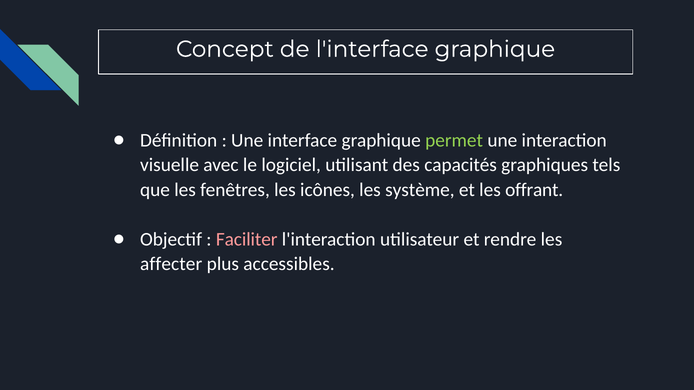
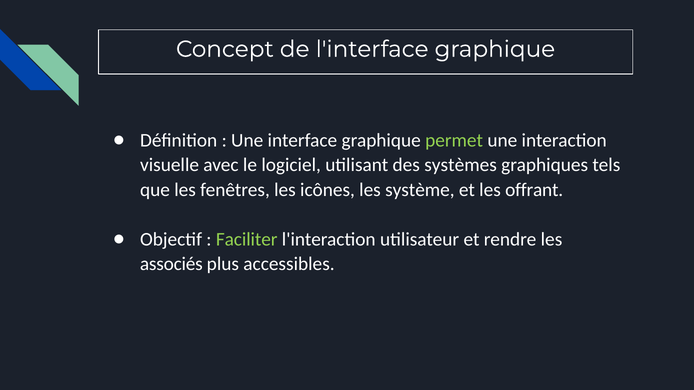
capacités: capacités -> systèmes
Faciliter colour: pink -> light green
affecter: affecter -> associés
